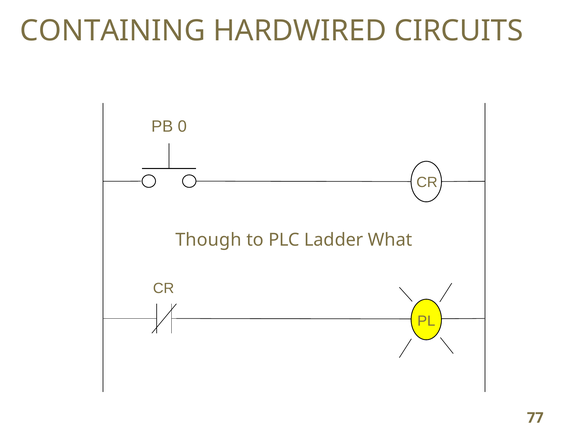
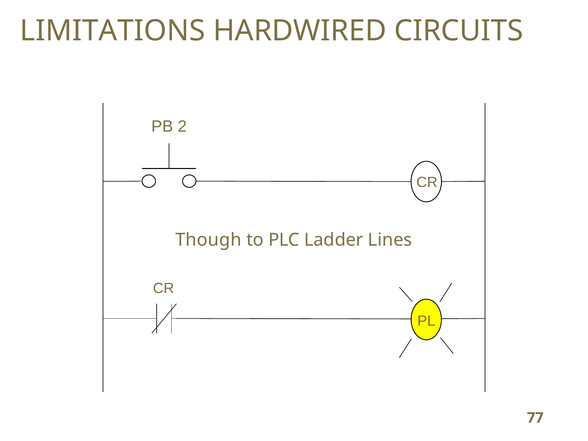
CONTAINING: CONTAINING -> LIMITATIONS
0: 0 -> 2
What: What -> Lines
